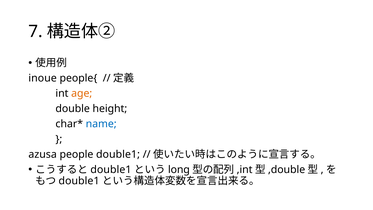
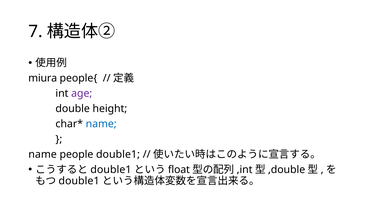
inoue: inoue -> miura
age colour: orange -> purple
azusa at (43, 154): azusa -> name
long: long -> float
